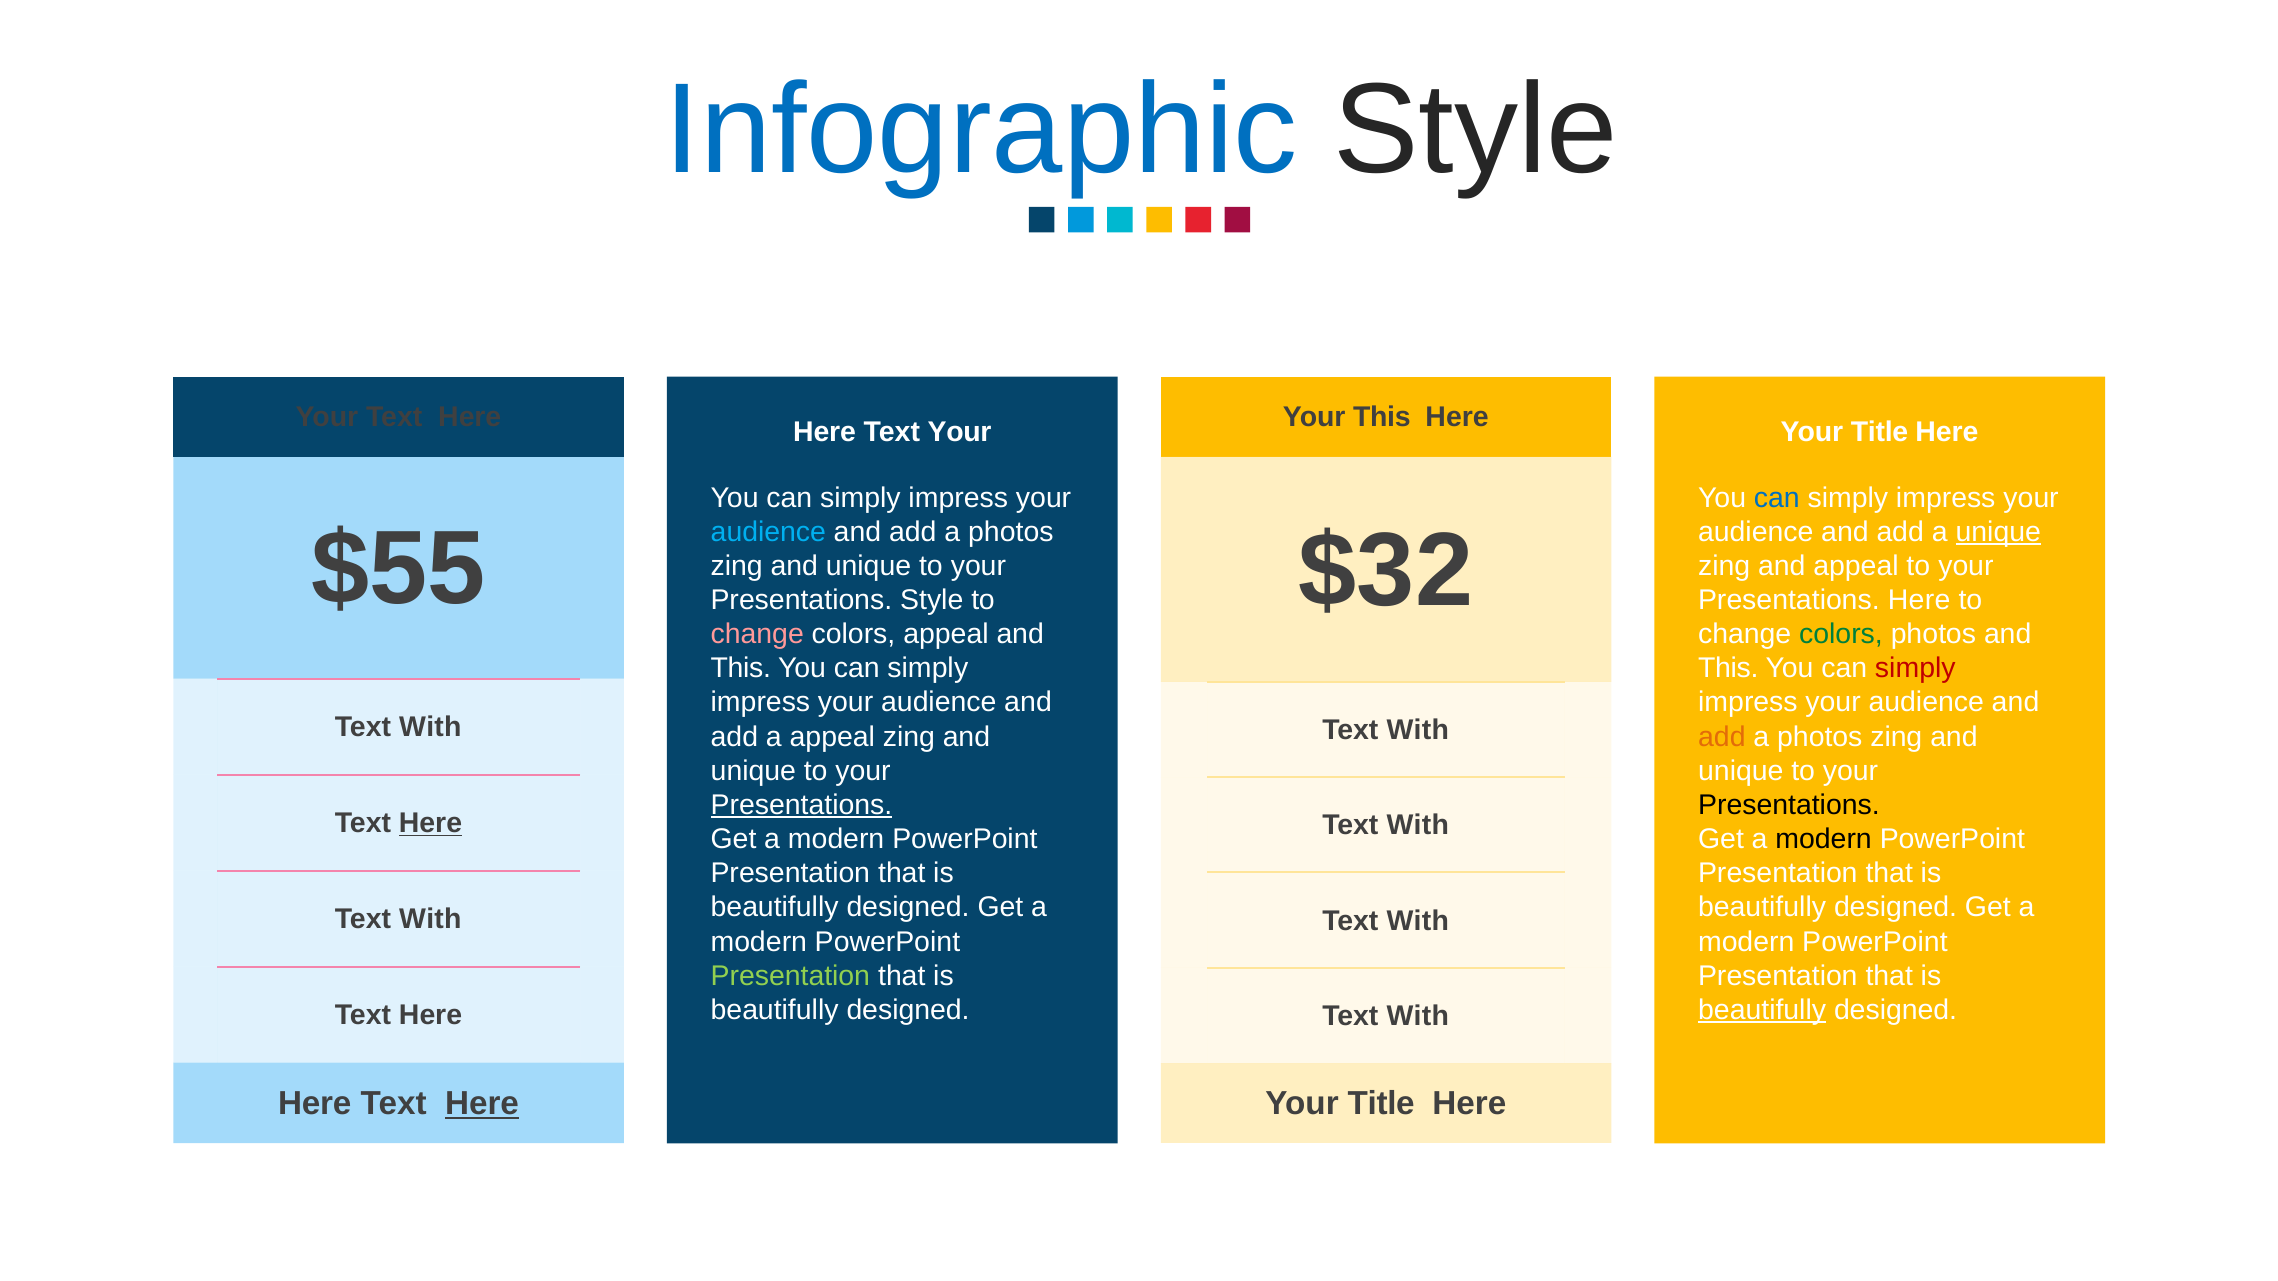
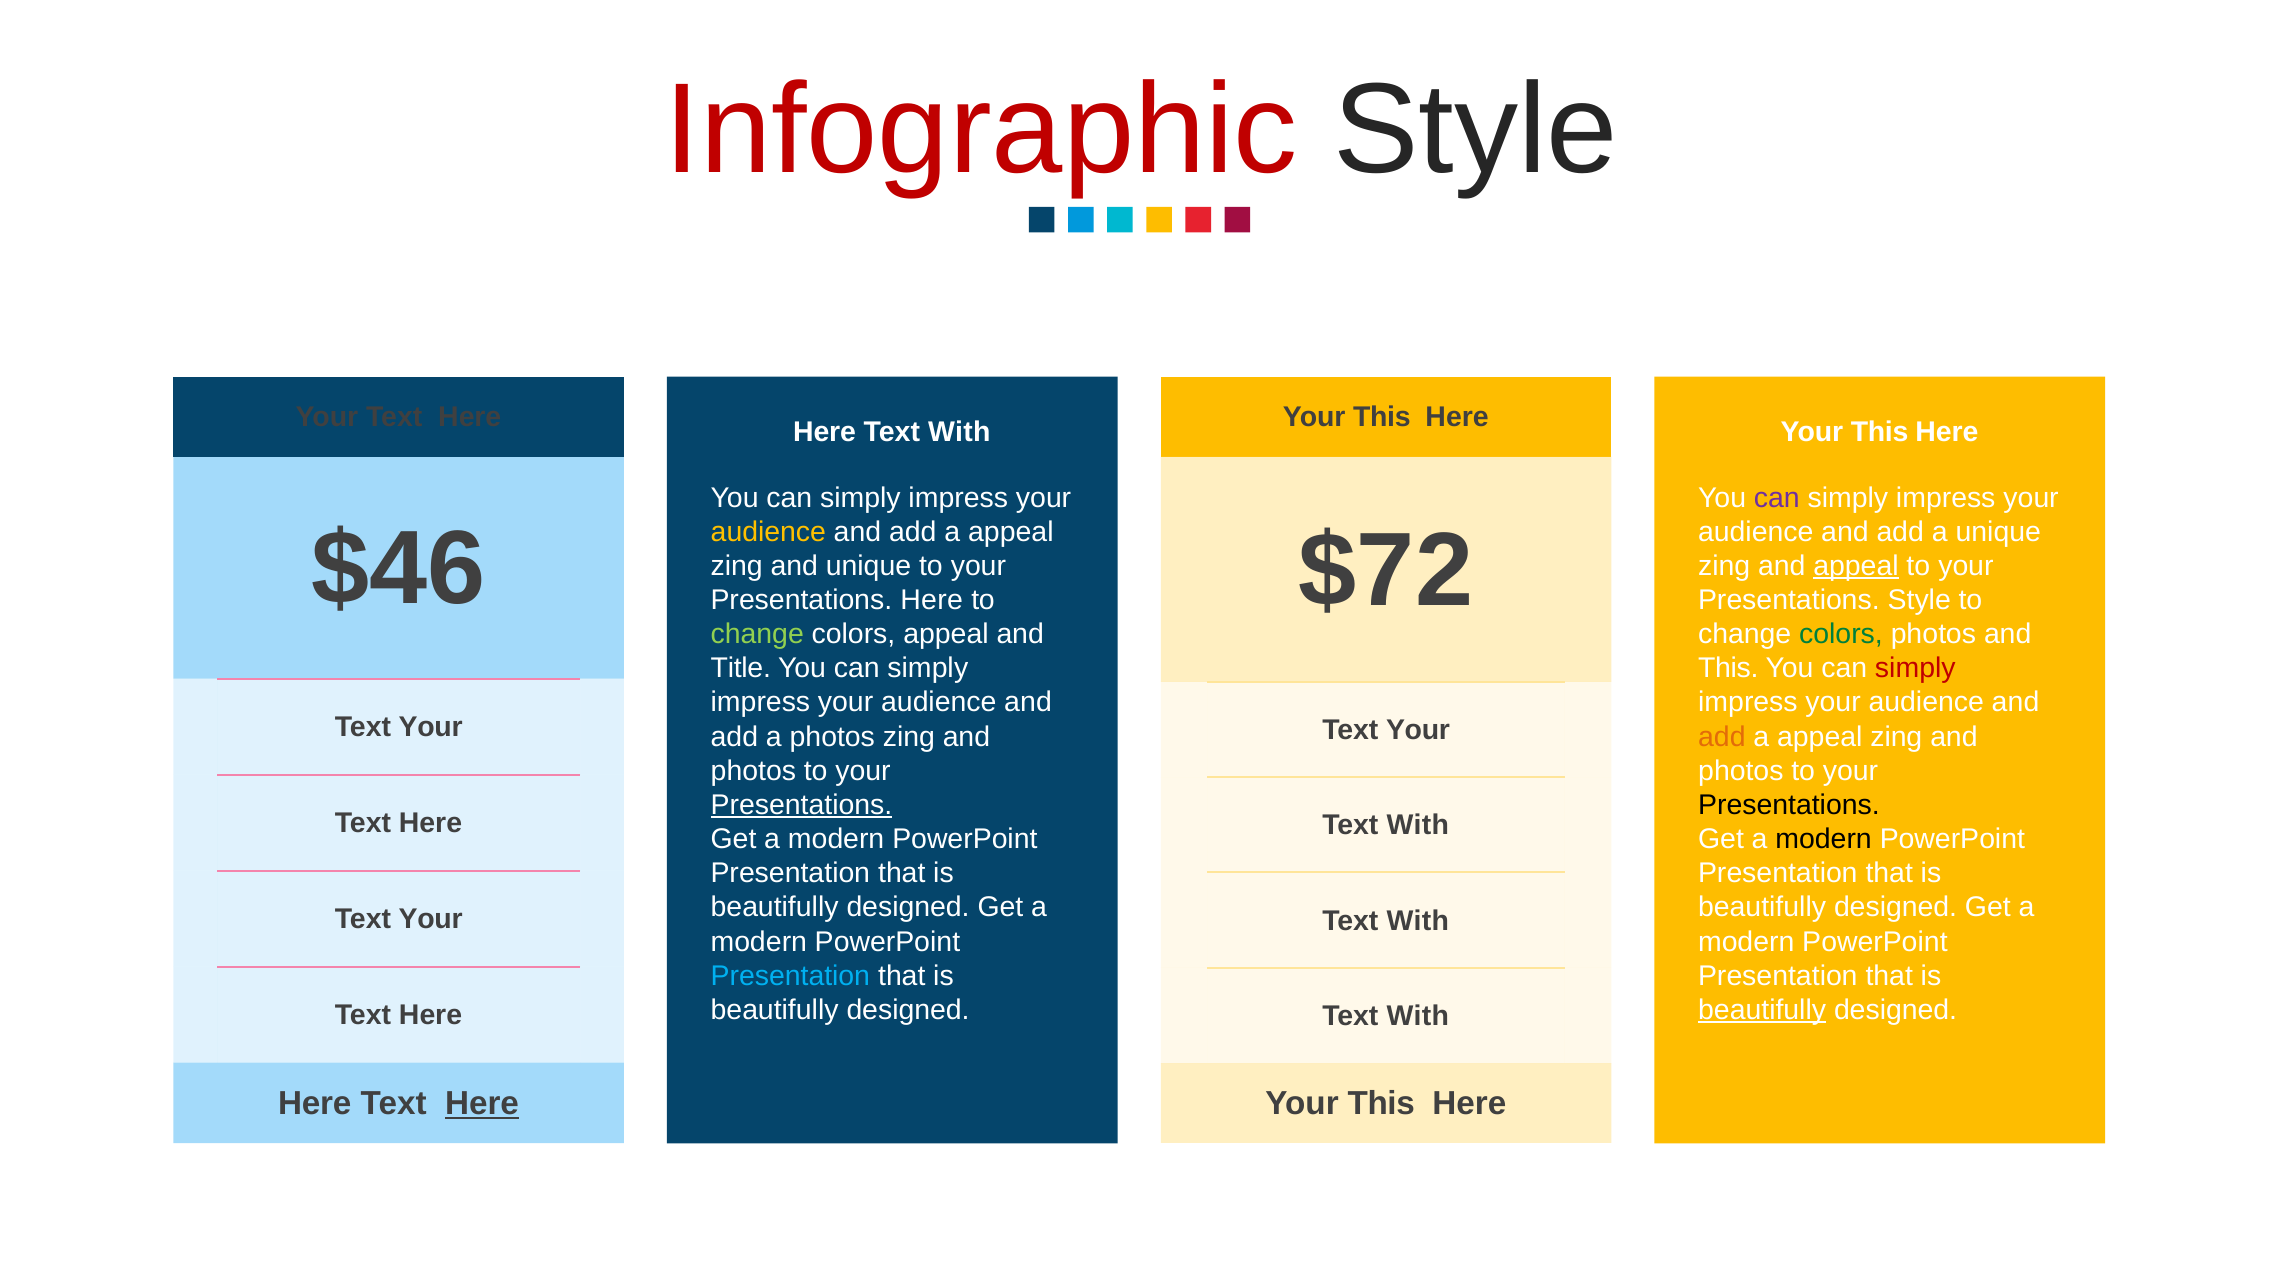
Infographic colour: blue -> red
Your at (960, 433): Your -> With
Title at (1880, 433): Title -> This
can at (1777, 498) colour: blue -> purple
audience at (768, 532) colour: light blue -> yellow
photos at (1011, 532): photos -> appeal
unique at (1998, 532) underline: present -> none
$55: $55 -> $46
$32: $32 -> $72
appeal at (1856, 566) underline: none -> present
Presentations Style: Style -> Here
Presentations Here: Here -> Style
change at (757, 634) colour: pink -> light green
This at (741, 669): This -> Title
With at (430, 727): With -> Your
With at (1418, 730): With -> Your
a appeal: appeal -> photos
photos at (1820, 737): photos -> appeal
unique at (753, 771): unique -> photos
unique at (1741, 771): unique -> photos
Here at (431, 823) underline: present -> none
With at (430, 920): With -> Your
Presentation at (790, 976) colour: light green -> light blue
Title at (1381, 1104): Title -> This
